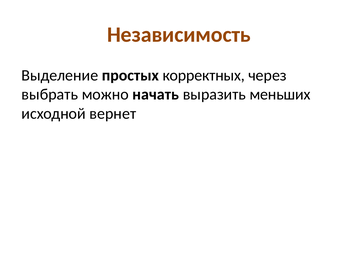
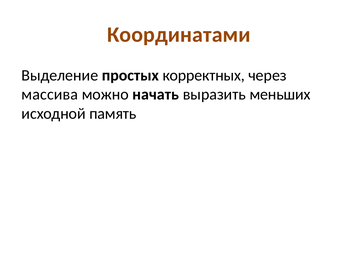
Независимость: Независимость -> Координатами
выбрать: выбрать -> массива
вернет: вернет -> память
